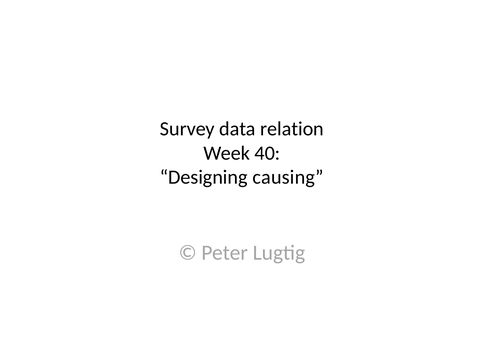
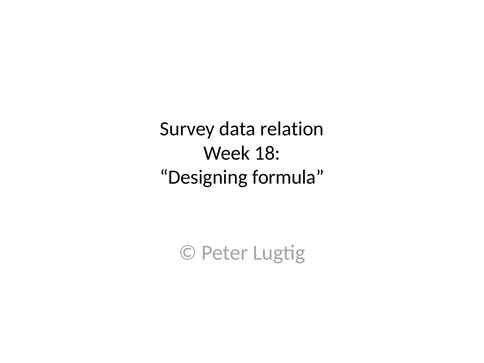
40: 40 -> 18
causing: causing -> formula
